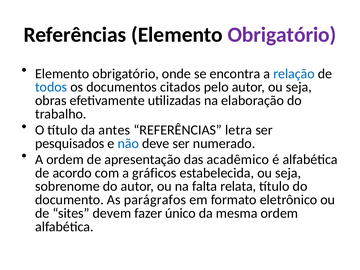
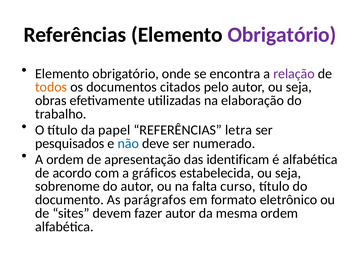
relação colour: blue -> purple
todos colour: blue -> orange
antes: antes -> papel
acadêmico: acadêmico -> identificam
relata: relata -> curso
fazer único: único -> autor
